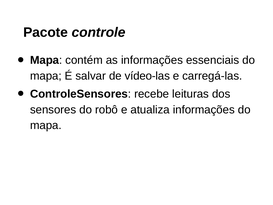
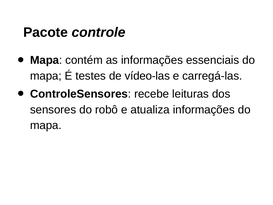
salvar: salvar -> testes
